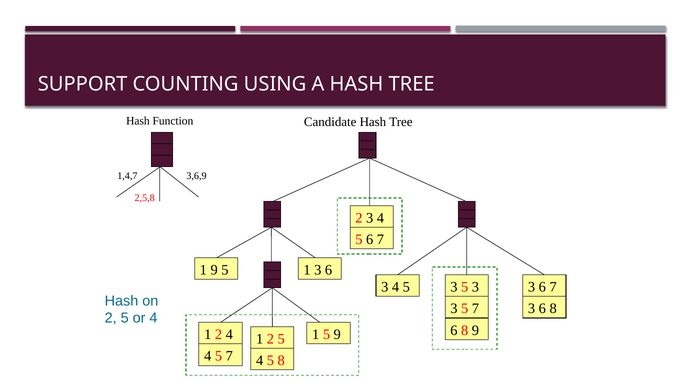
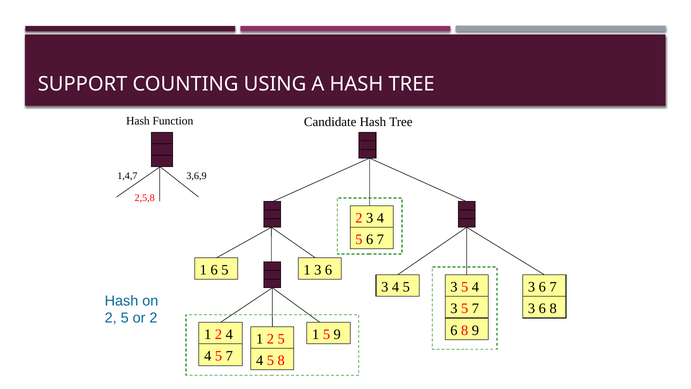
1 9: 9 -> 6
3 5 3: 3 -> 4
or 4: 4 -> 2
